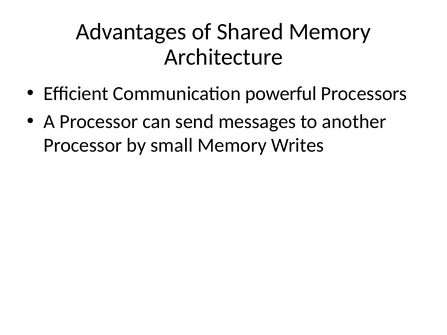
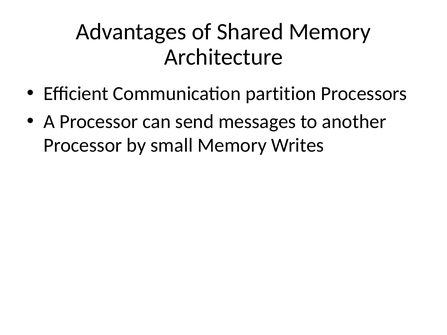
powerful: powerful -> partition
